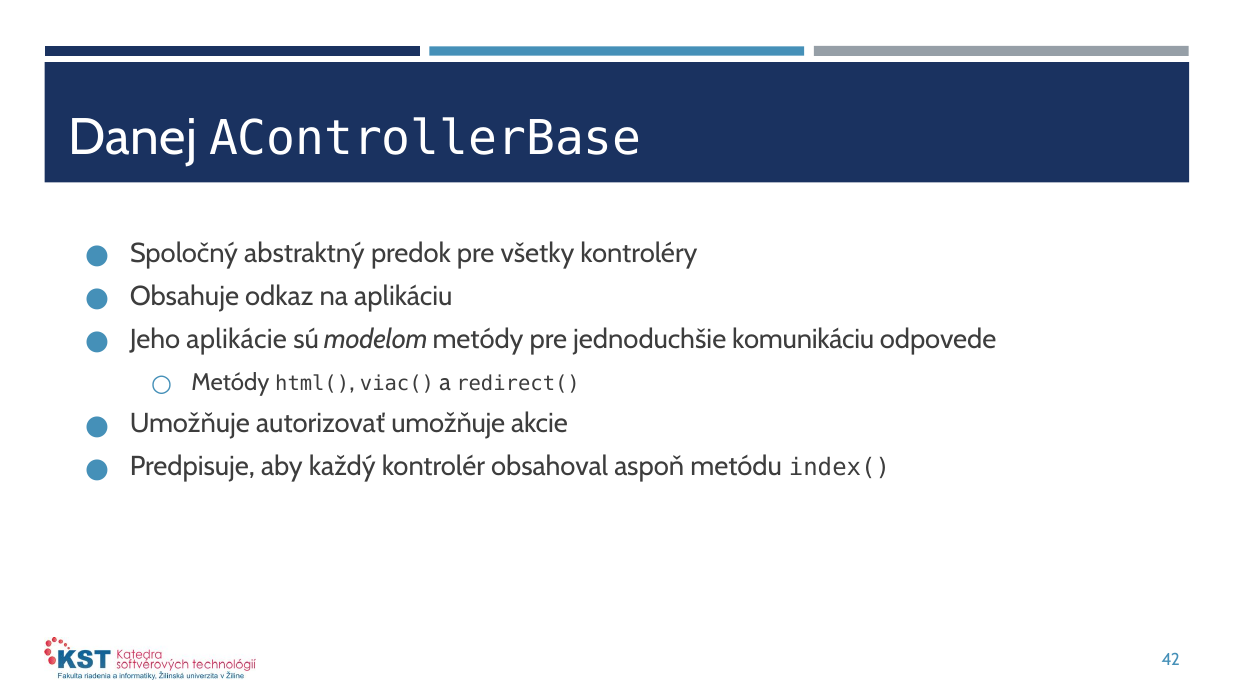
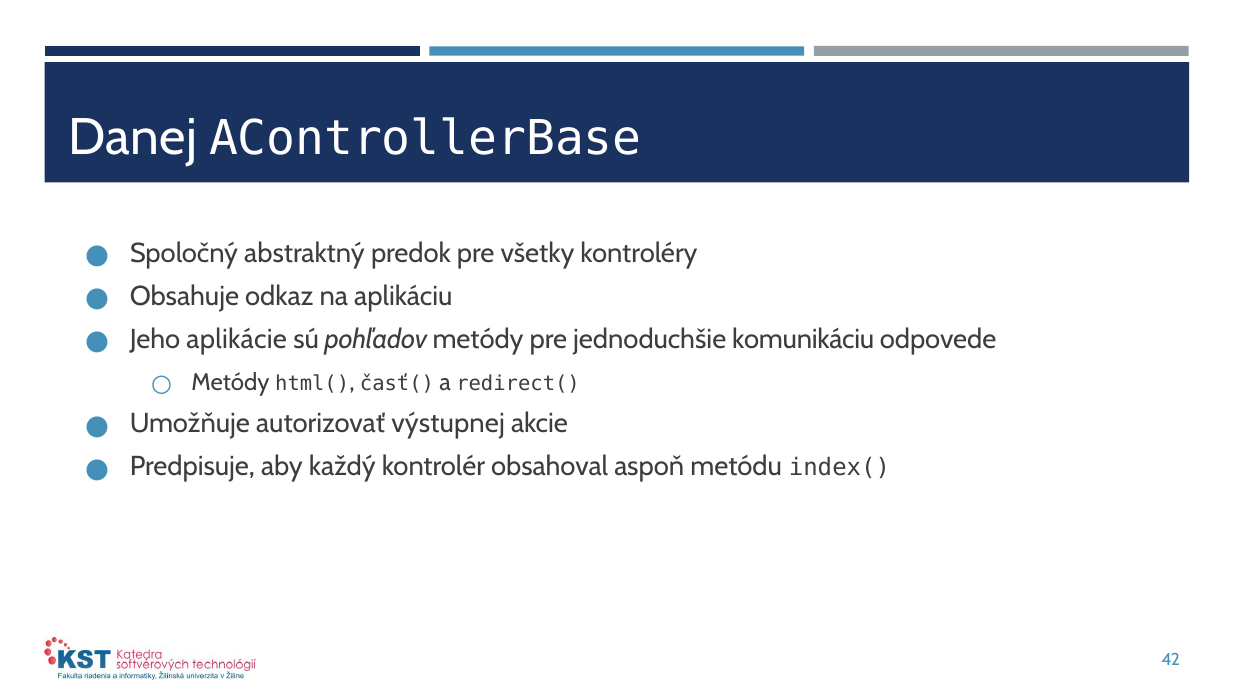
modelom: modelom -> pohľadov
viac(: viac( -> časť(
autorizovať umožňuje: umožňuje -> výstupnej
